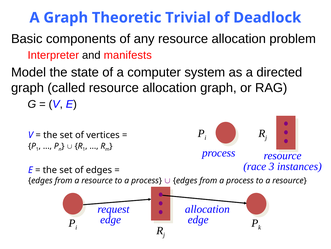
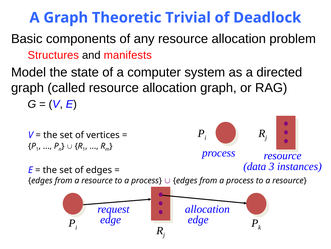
Interpreter: Interpreter -> Structures
race: race -> data
